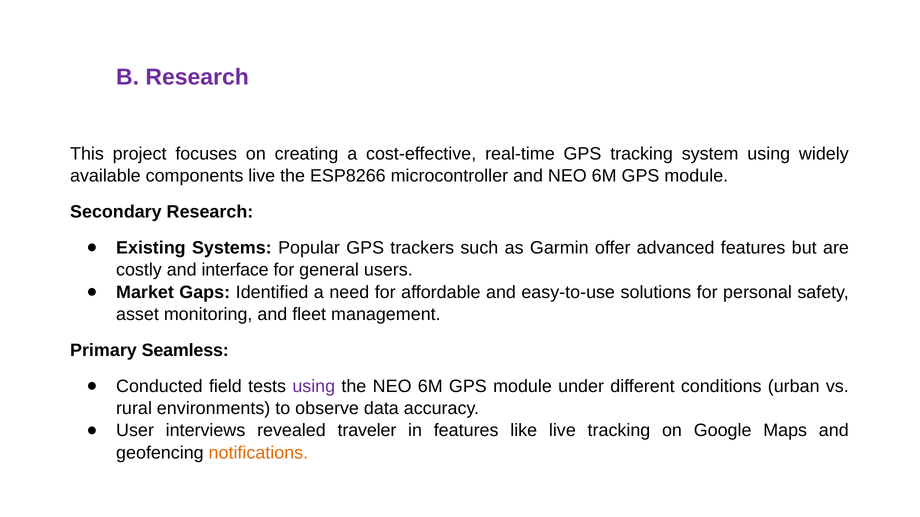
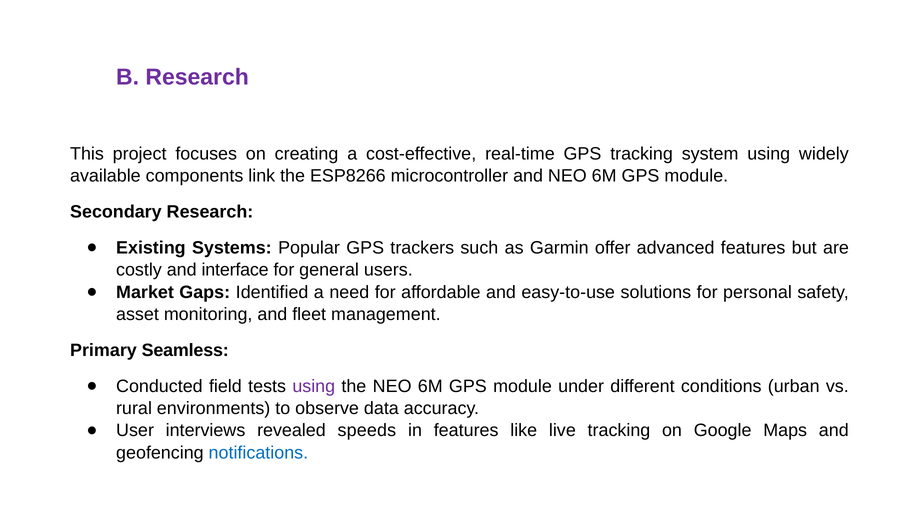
components live: live -> link
traveler: traveler -> speeds
notifications colour: orange -> blue
